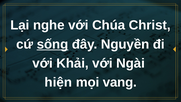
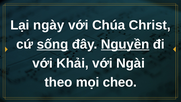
nghe: nghe -> ngày
Nguyền underline: none -> present
hiện: hiện -> theo
vang: vang -> cheo
